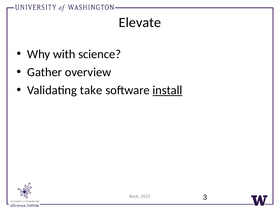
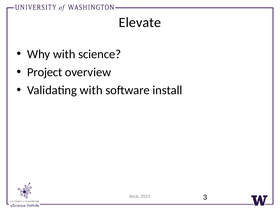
Gather: Gather -> Project
Validating take: take -> with
install underline: present -> none
